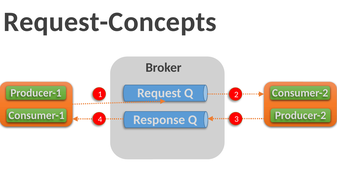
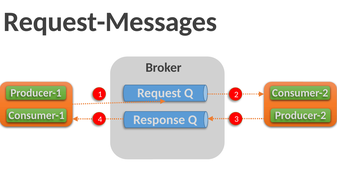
Request-Concepts: Request-Concepts -> Request-Messages
